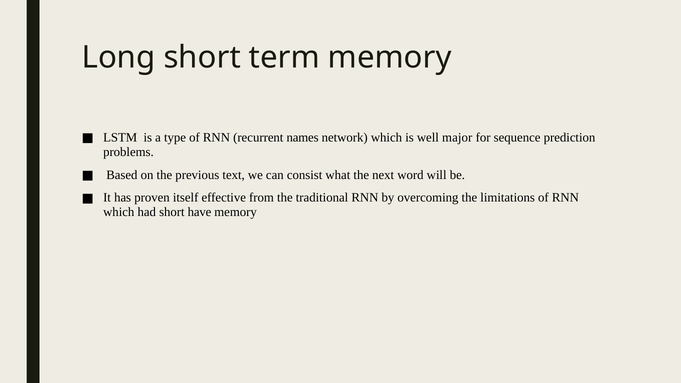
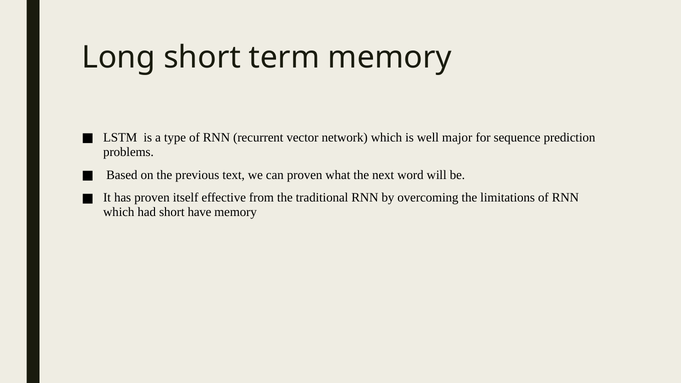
names: names -> vector
can consist: consist -> proven
